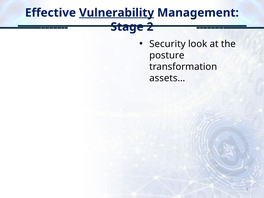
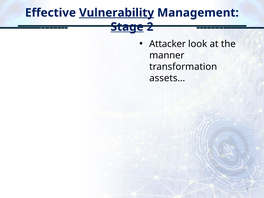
Stage underline: none -> present
Security: Security -> Attacker
posture: posture -> manner
